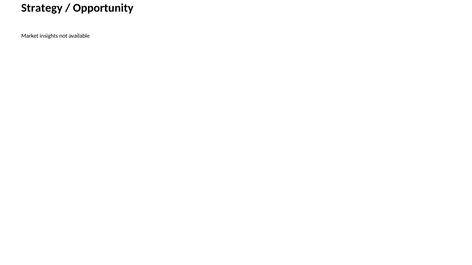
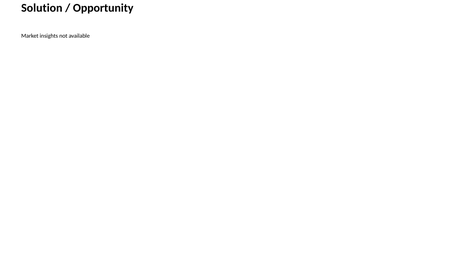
Strategy: Strategy -> Solution
